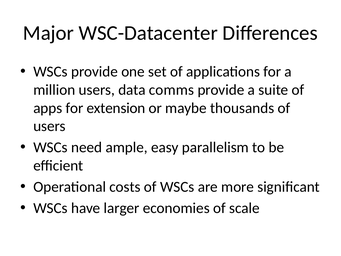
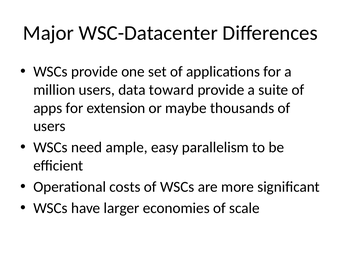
comms: comms -> toward
